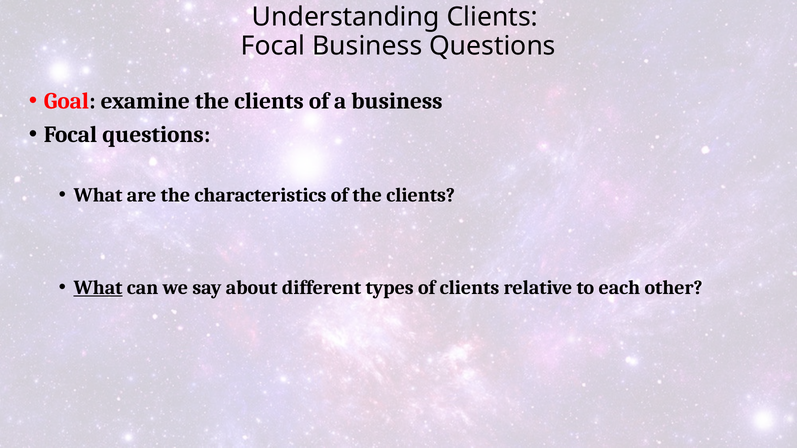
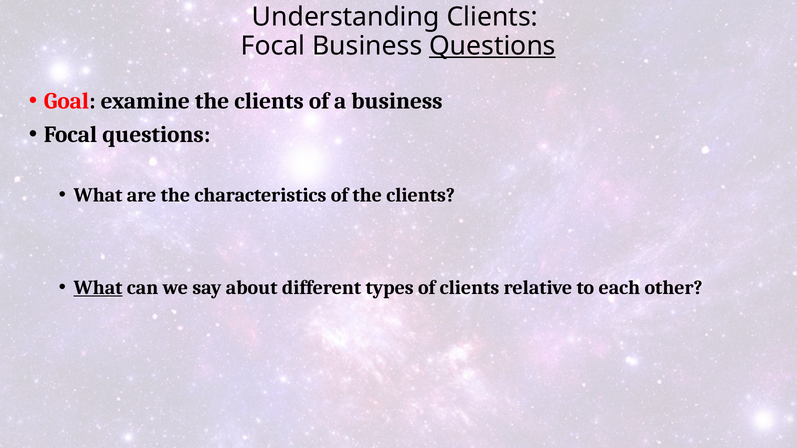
Questions at (492, 46) underline: none -> present
